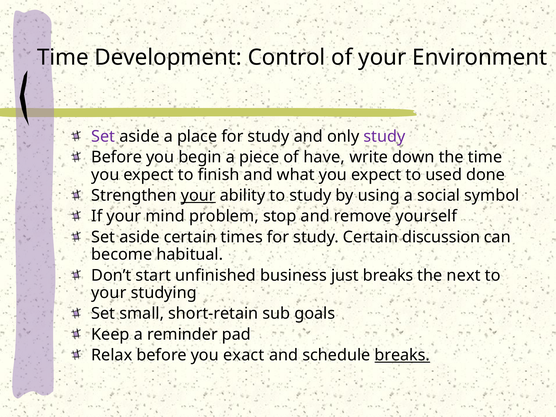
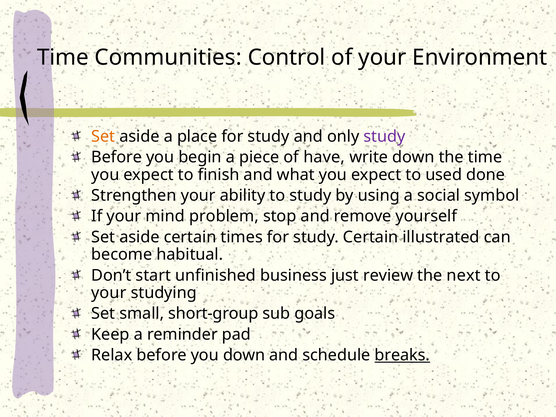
Development: Development -> Communities
Set at (103, 137) colour: purple -> orange
your at (198, 196) underline: present -> none
discussion: discussion -> illustrated
just breaks: breaks -> review
short-retain: short-retain -> short-group
you exact: exact -> down
